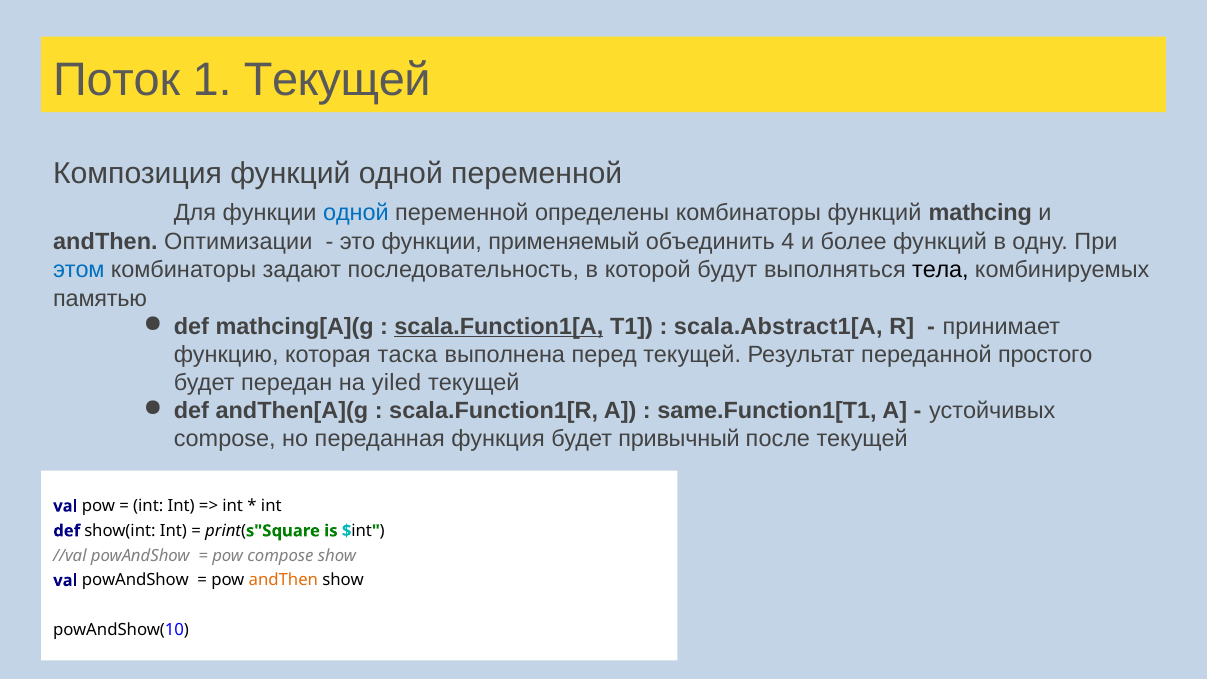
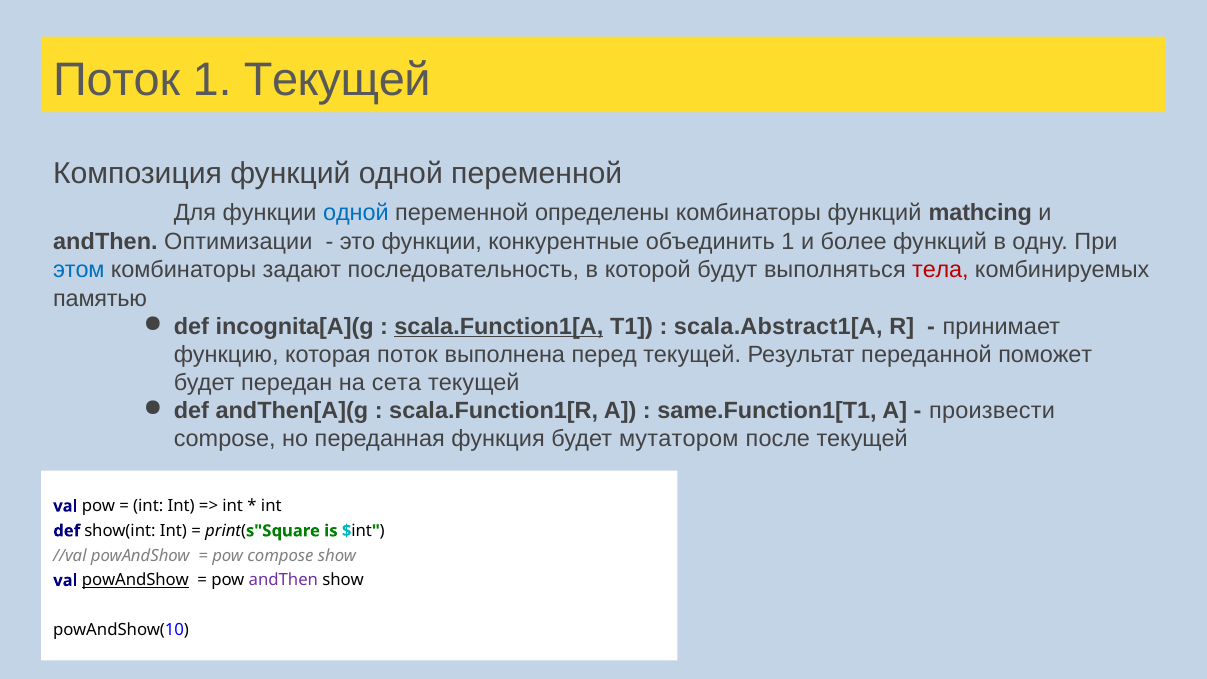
применяемый: применяемый -> конкурентные
объединить 4: 4 -> 1
тела colour: black -> red
mathcing[A](g: mathcing[A](g -> incognita[A](g
которая таска: таска -> поток
простого: простого -> поможет
yiled: yiled -> сета
устойчивых: устойчивых -> произвести
привычный: привычный -> мутатором
powAndShow at (135, 580) underline: none -> present
andThen at (283, 580) colour: orange -> purple
